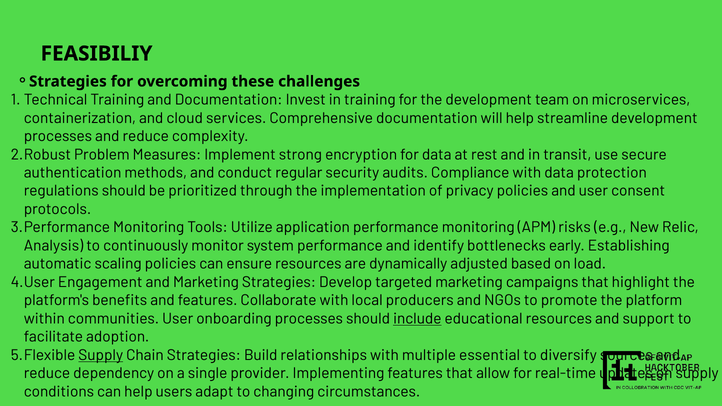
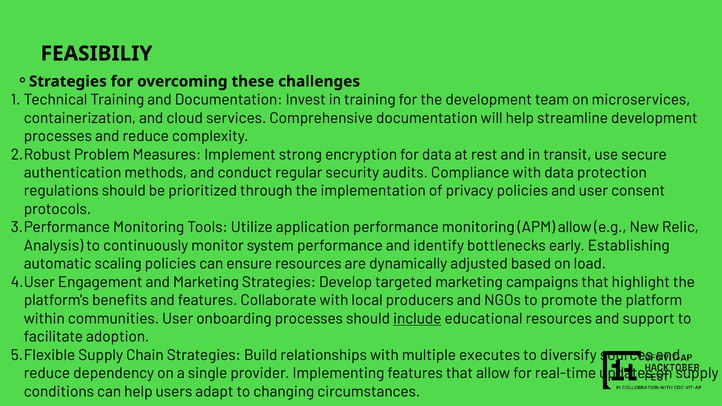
APM risks: risks -> allow
Supply at (101, 355) underline: present -> none
essential: essential -> executes
